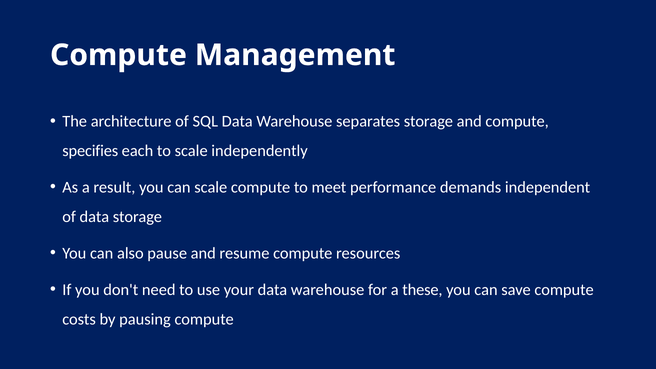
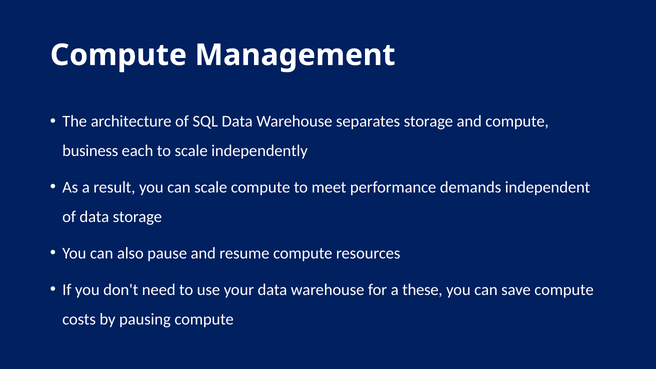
specifies: specifies -> business
